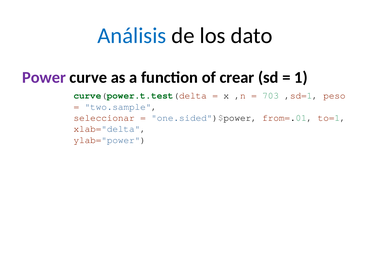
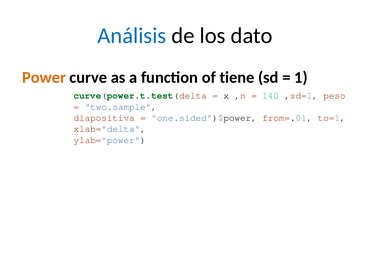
Power colour: purple -> orange
crear: crear -> tiene
703: 703 -> 140
seleccionar: seleccionar -> diapositiva
